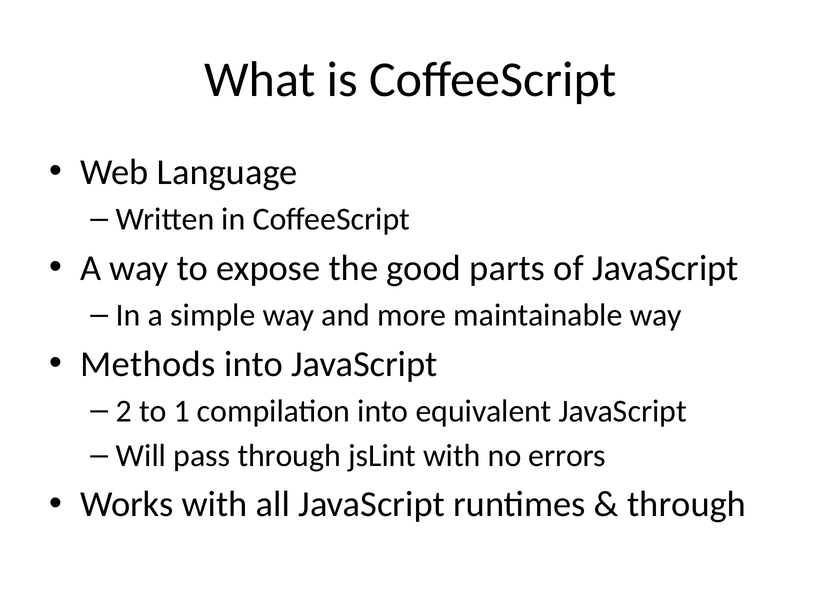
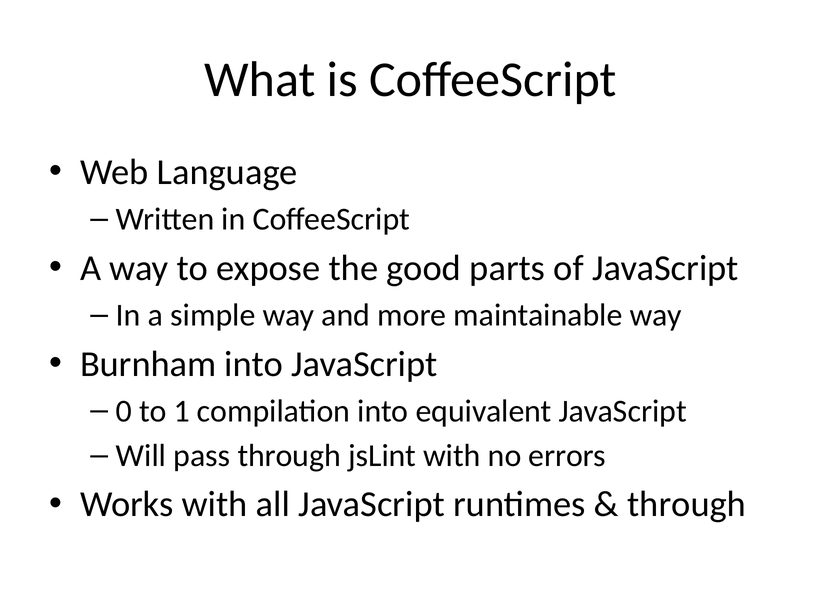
Methods: Methods -> Burnham
2: 2 -> 0
